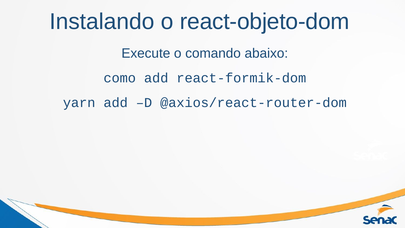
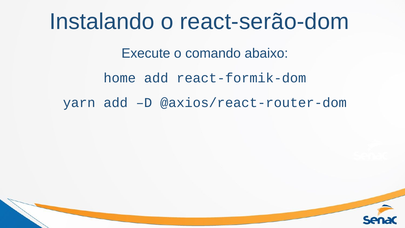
react-objeto-dom: react-objeto-dom -> react-serão-dom
como: como -> home
